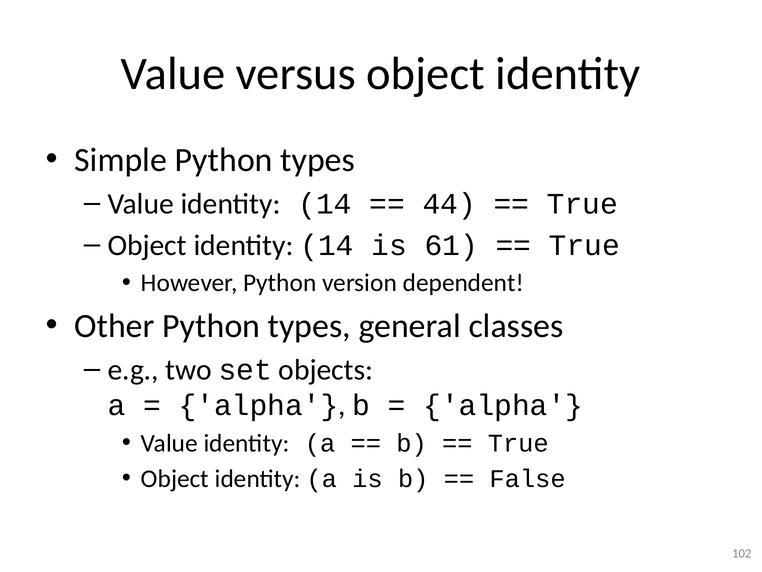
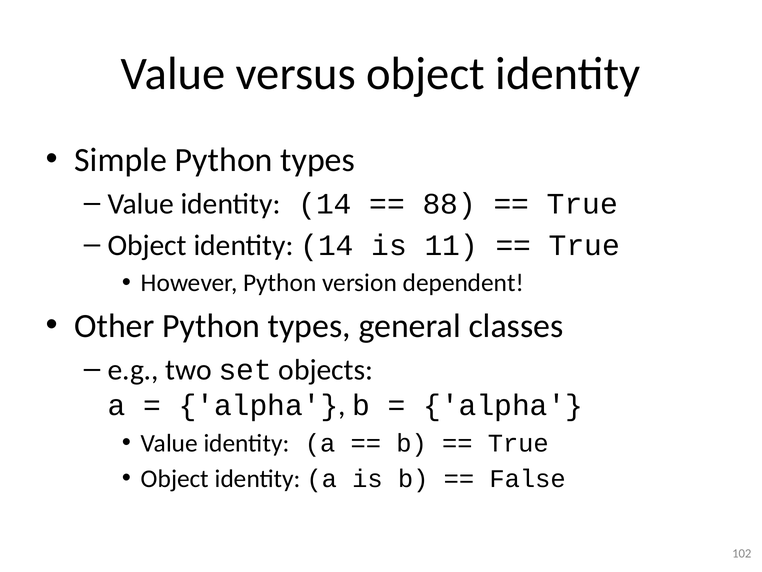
44: 44 -> 88
61: 61 -> 11
